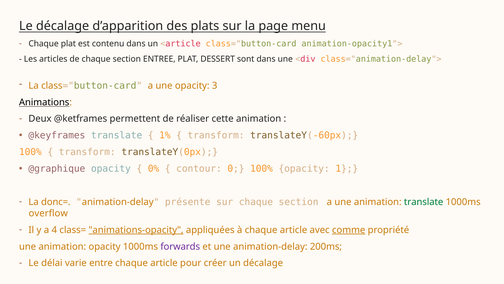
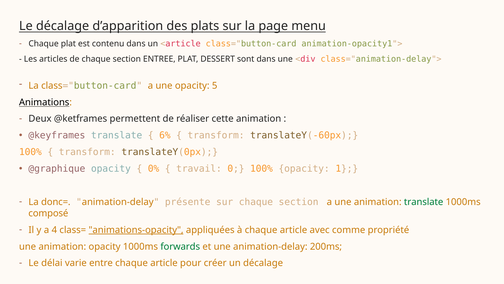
3: 3 -> 5
1%: 1% -> 6%
contour: contour -> travail
overflow: overflow -> composé
comme underline: present -> none
forwards colour: purple -> green
